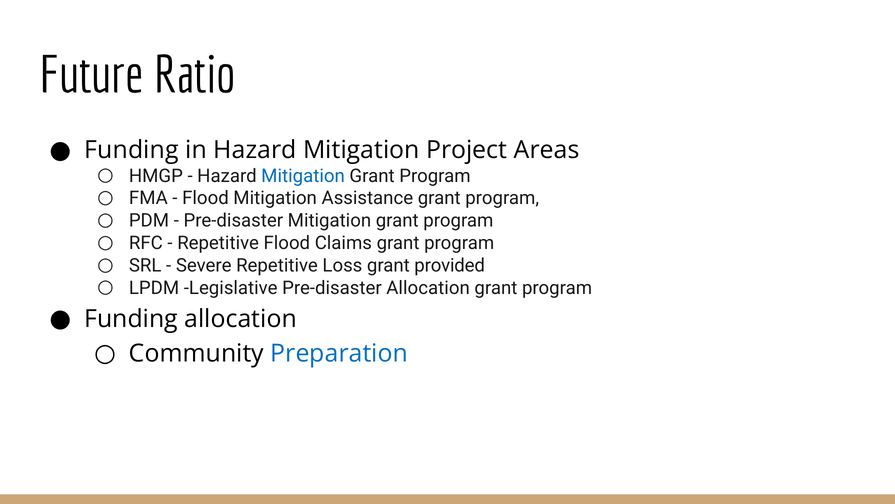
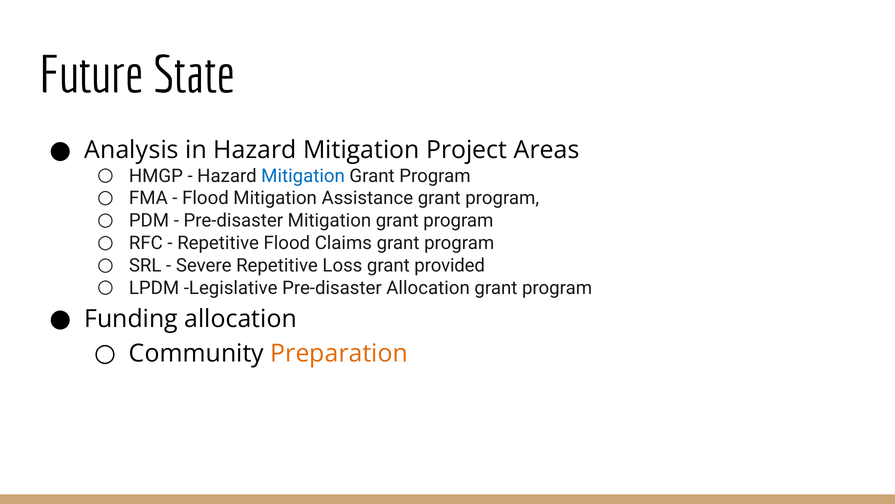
Ratio: Ratio -> State
Funding at (131, 150): Funding -> Analysis
Preparation colour: blue -> orange
